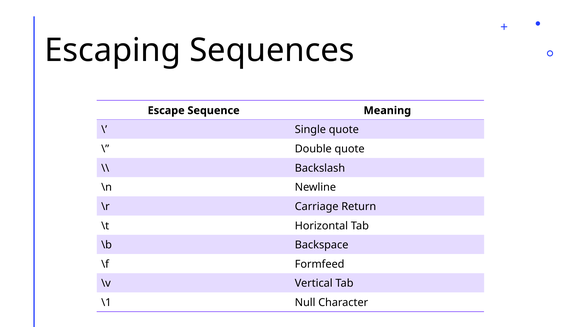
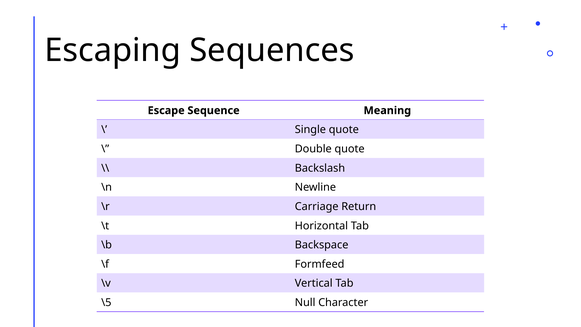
\1: \1 -> \5
